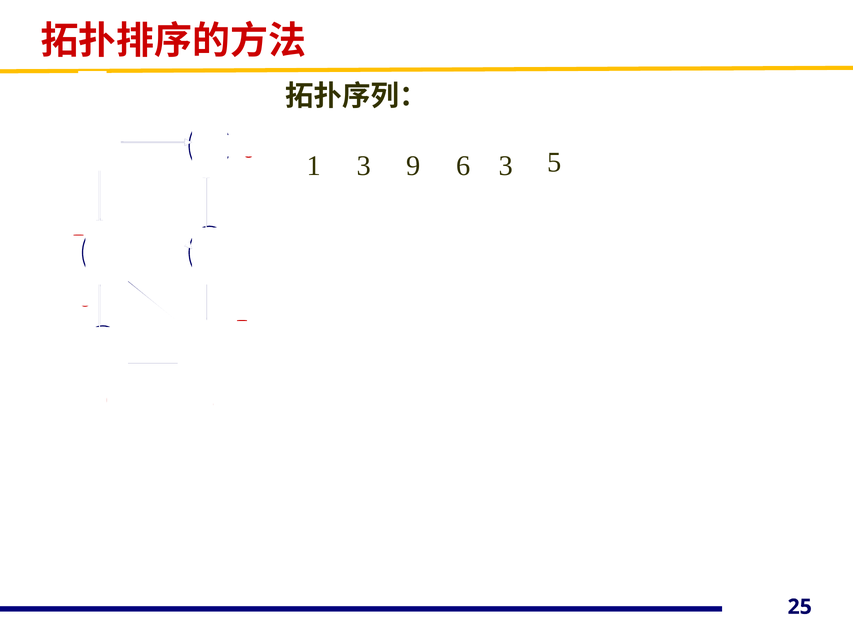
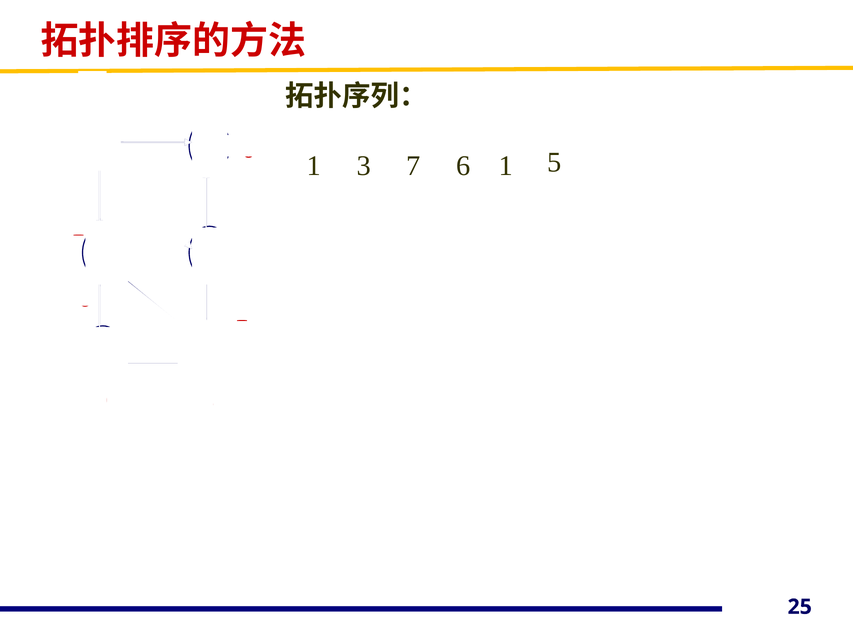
9: 9 -> 7
6 3: 3 -> 1
